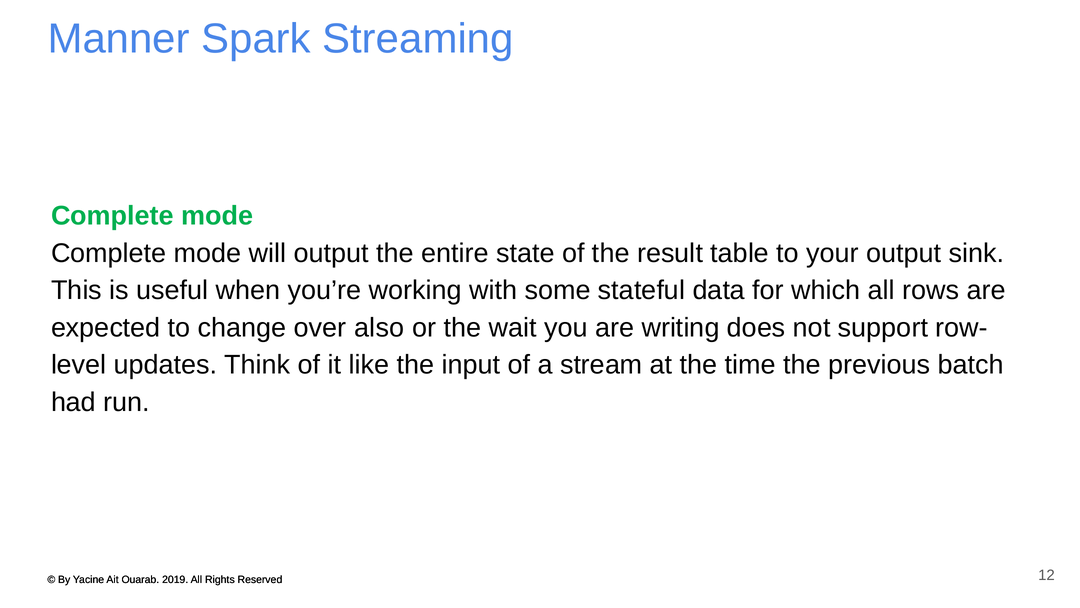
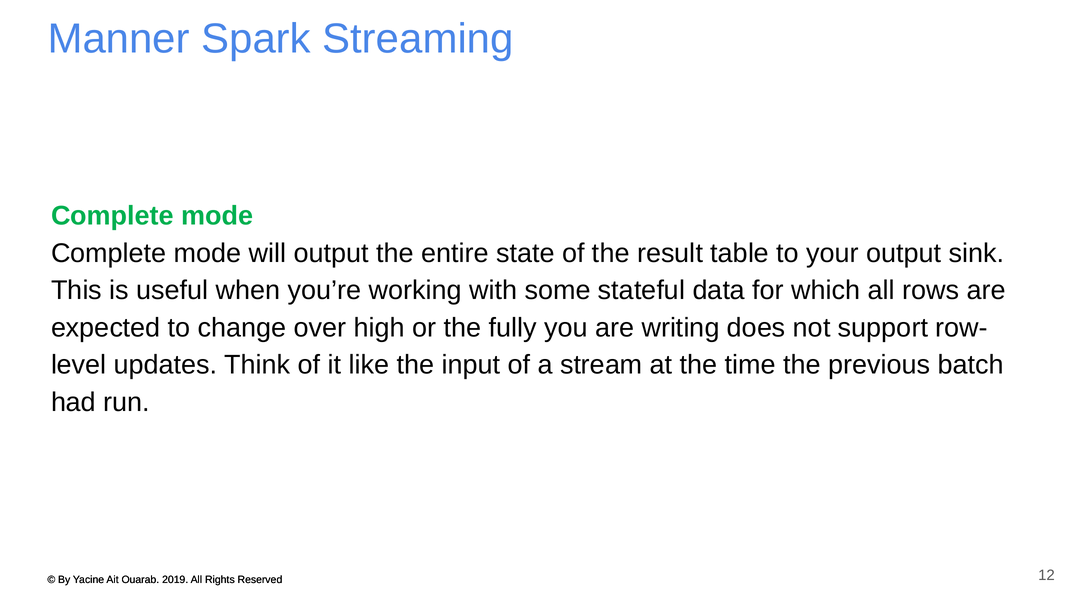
also: also -> high
wait: wait -> fully
